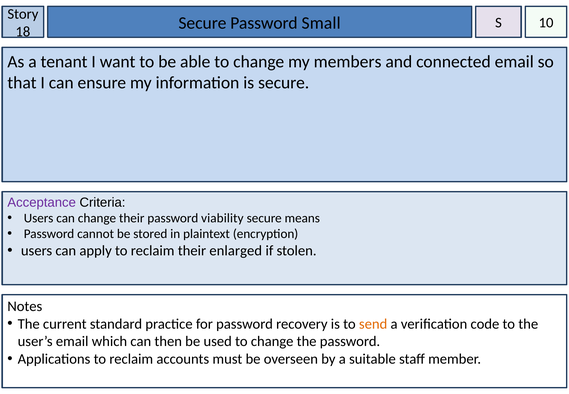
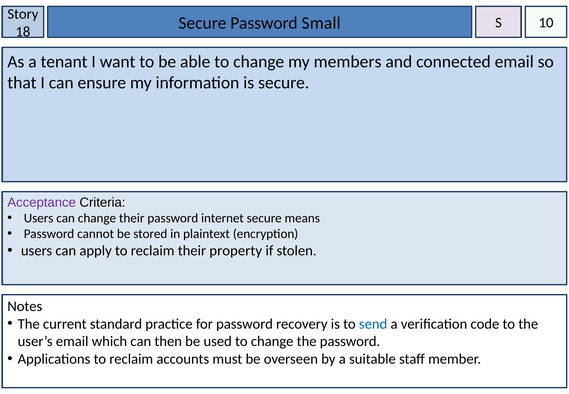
viability: viability -> internet
enlarged: enlarged -> property
send colour: orange -> blue
